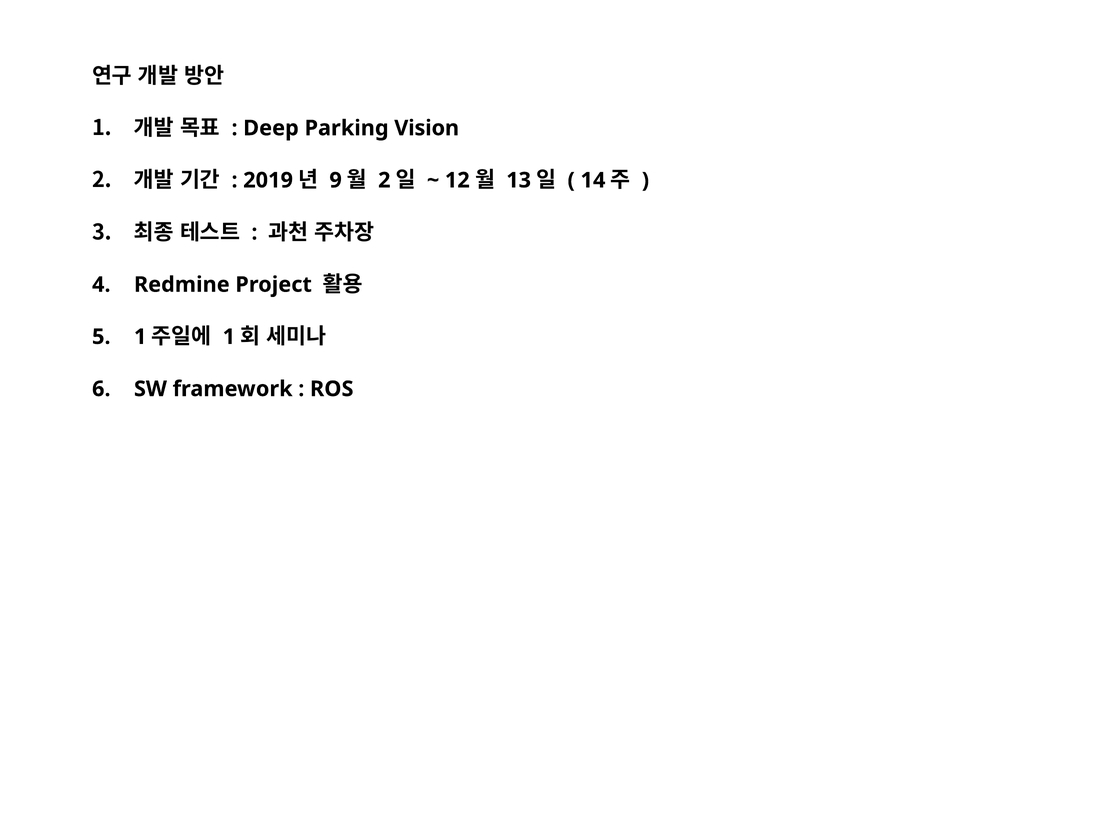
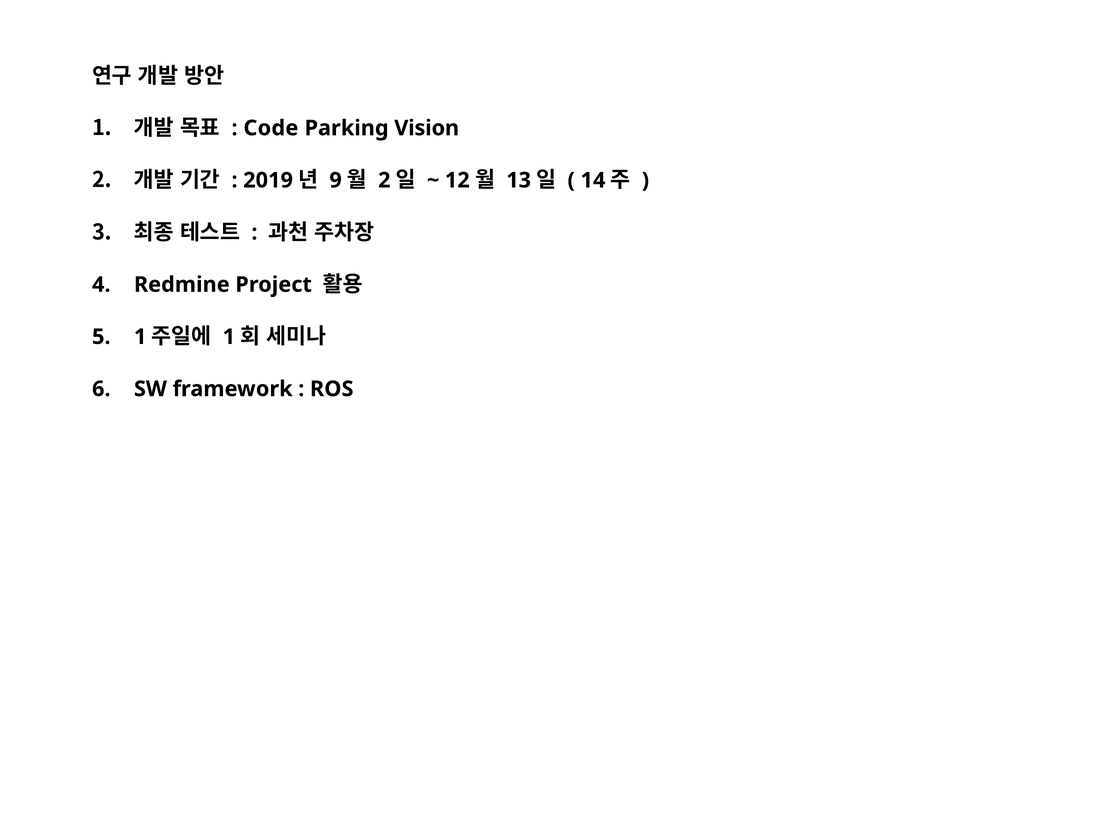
Deep: Deep -> Code
